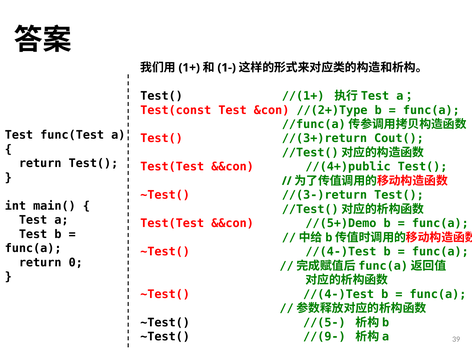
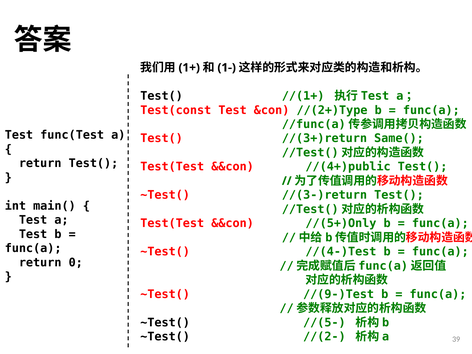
Cout(: Cout( -> Same(
//(5+)Demo: //(5+)Demo -> //(5+)Only
//(4-)Test at (339, 294): //(4-)Test -> //(9-)Test
//(9-: //(9- -> //(2-
